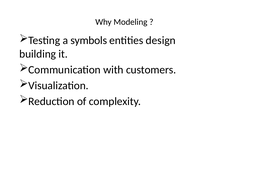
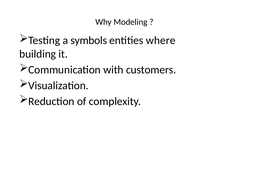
design: design -> where
